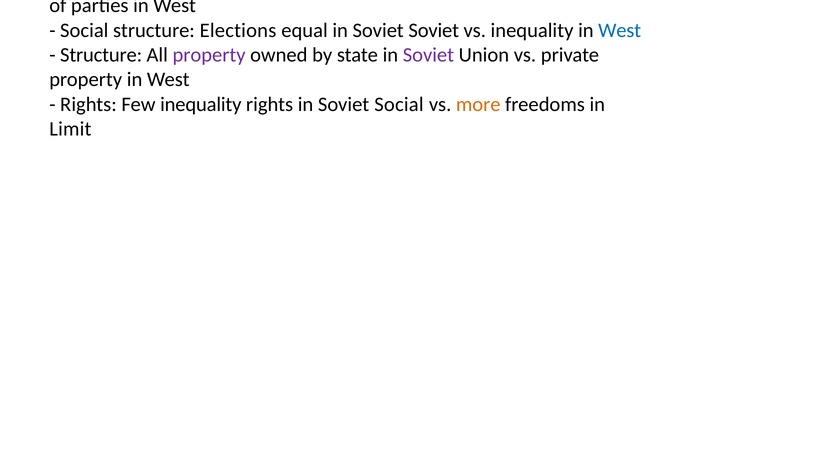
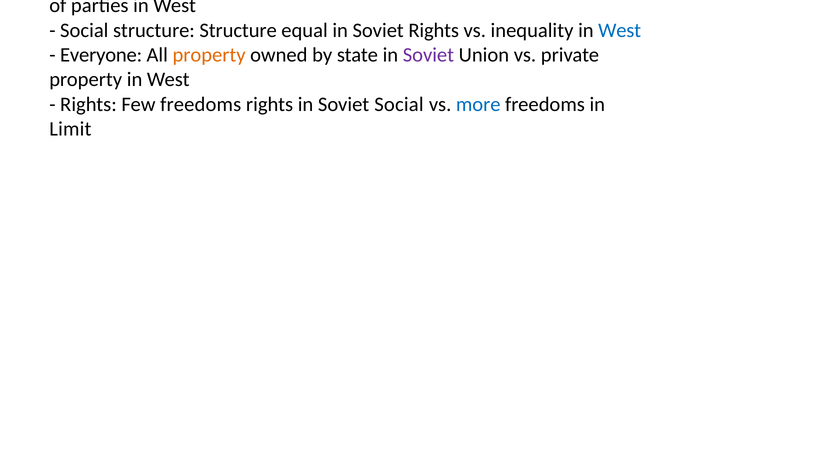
structure Elections: Elections -> Structure
Soviet Soviet: Soviet -> Rights
Structure at (101, 55): Structure -> Everyone
property at (209, 55) colour: purple -> orange
Few inequality: inequality -> freedoms
more colour: orange -> blue
